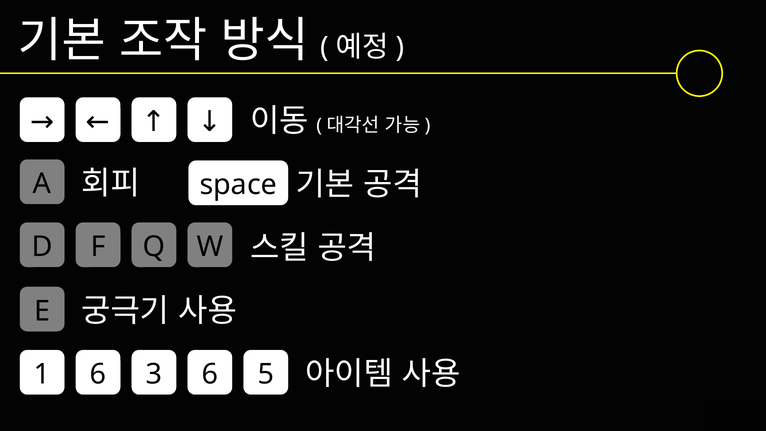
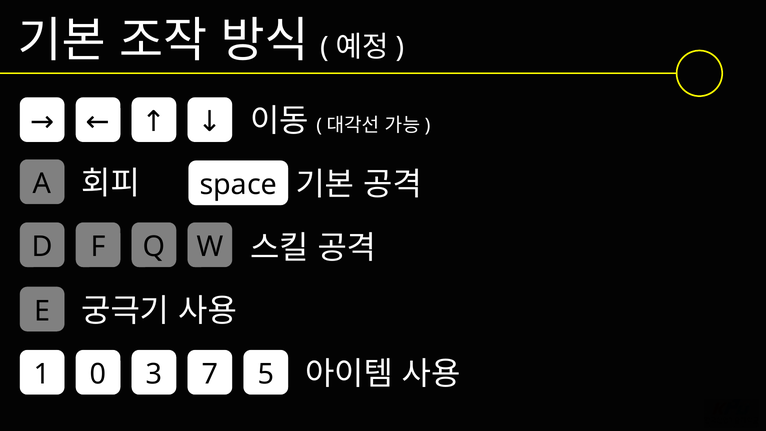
1 6: 6 -> 0
3 6: 6 -> 7
